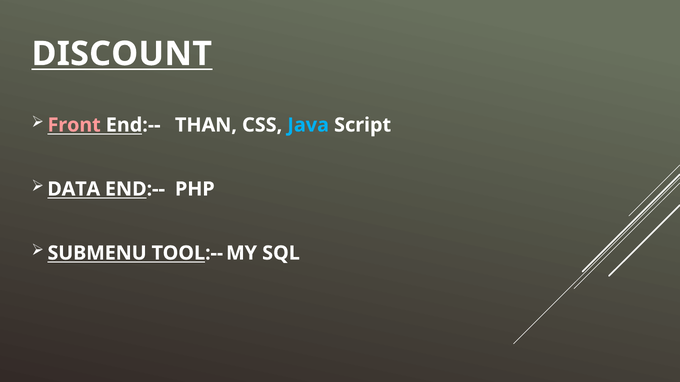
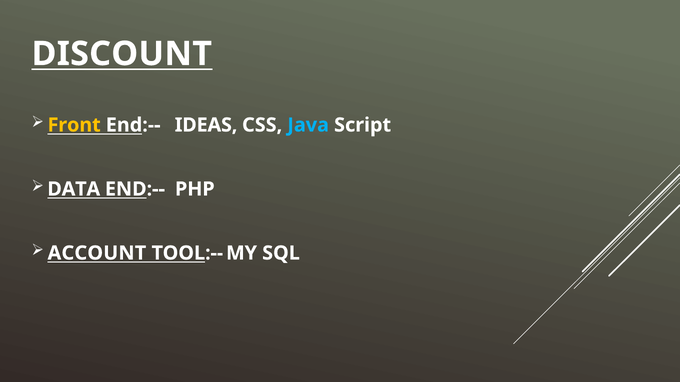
Front colour: pink -> yellow
THAN: THAN -> IDEAS
SUBMENU: SUBMENU -> ACCOUNT
